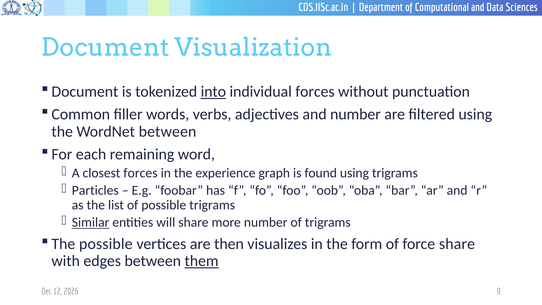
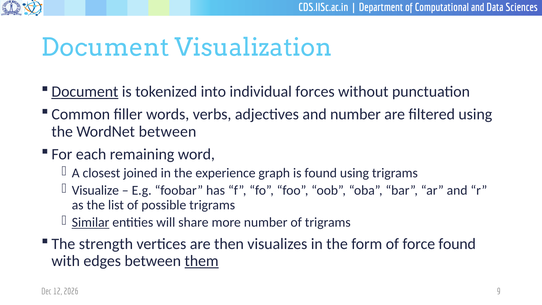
Document at (85, 92) underline: none -> present
into underline: present -> none
closest forces: forces -> joined
Particles: Particles -> Visualize
The possible: possible -> strength
force share: share -> found
